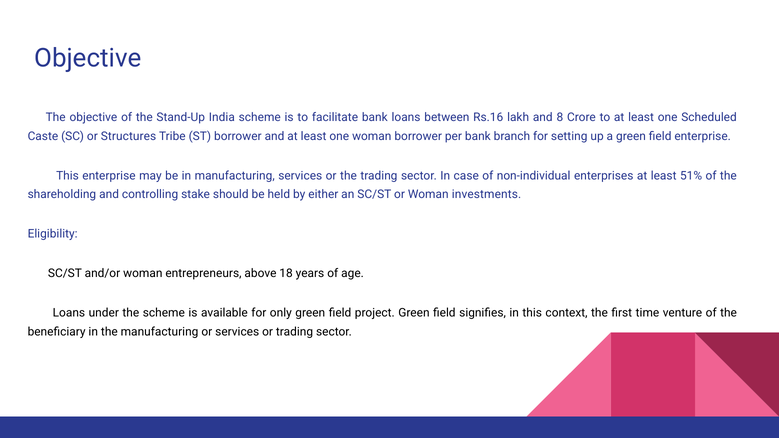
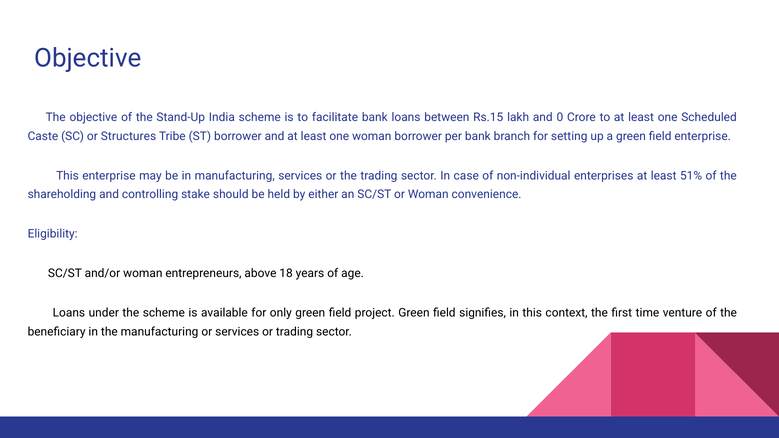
Rs.16: Rs.16 -> Rs.15
8: 8 -> 0
investments: investments -> convenience
